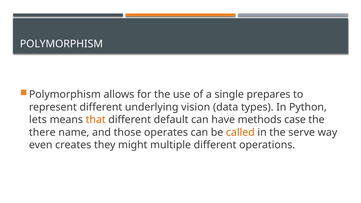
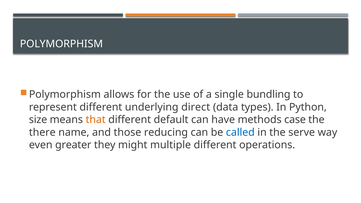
prepares: prepares -> bundling
vision: vision -> direct
lets: lets -> size
operates: operates -> reducing
called colour: orange -> blue
creates: creates -> greater
